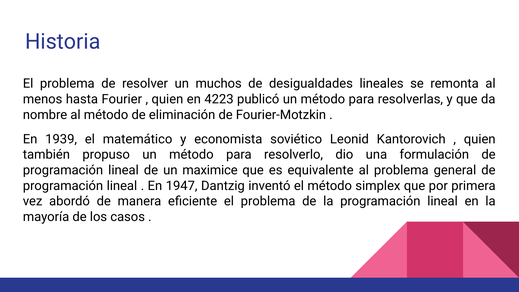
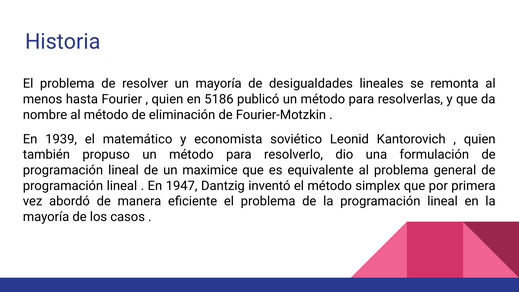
un muchos: muchos -> mayoría
4223: 4223 -> 5186
